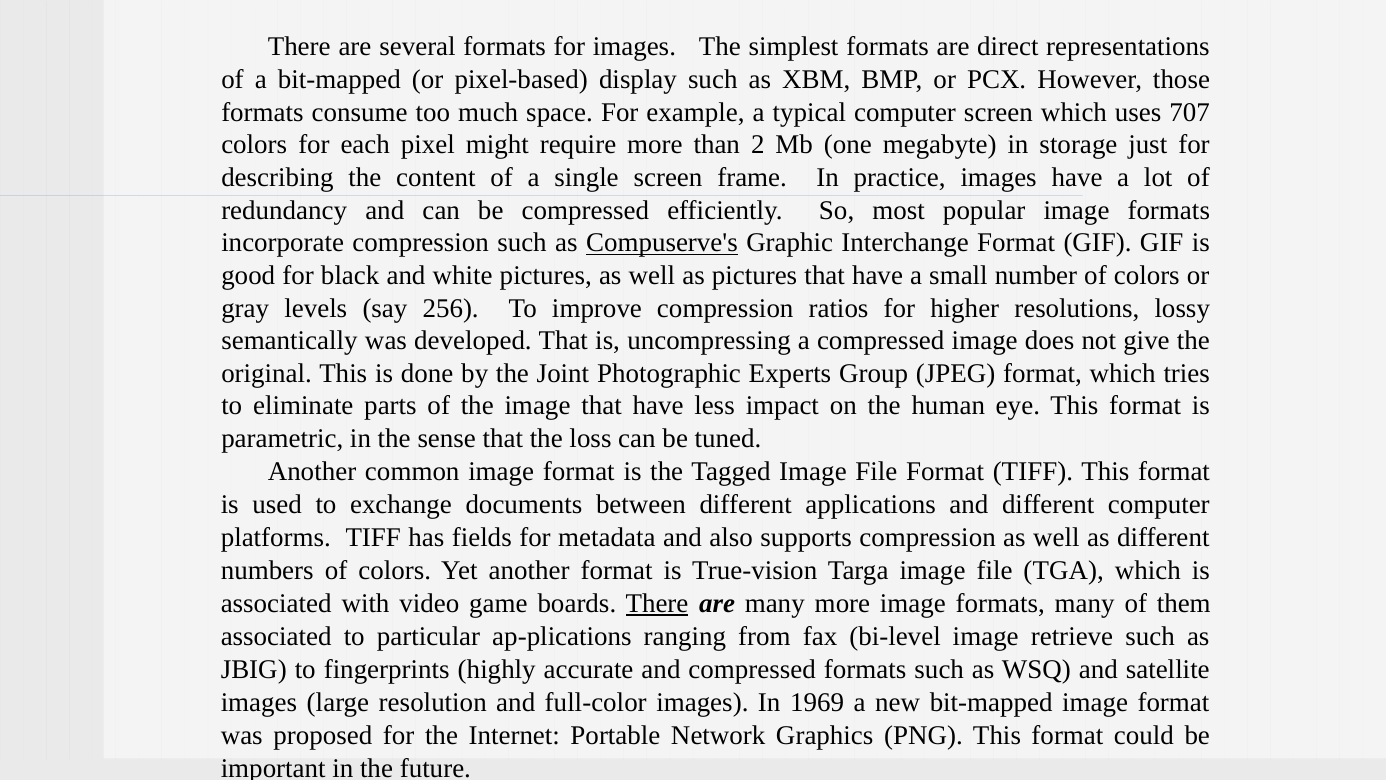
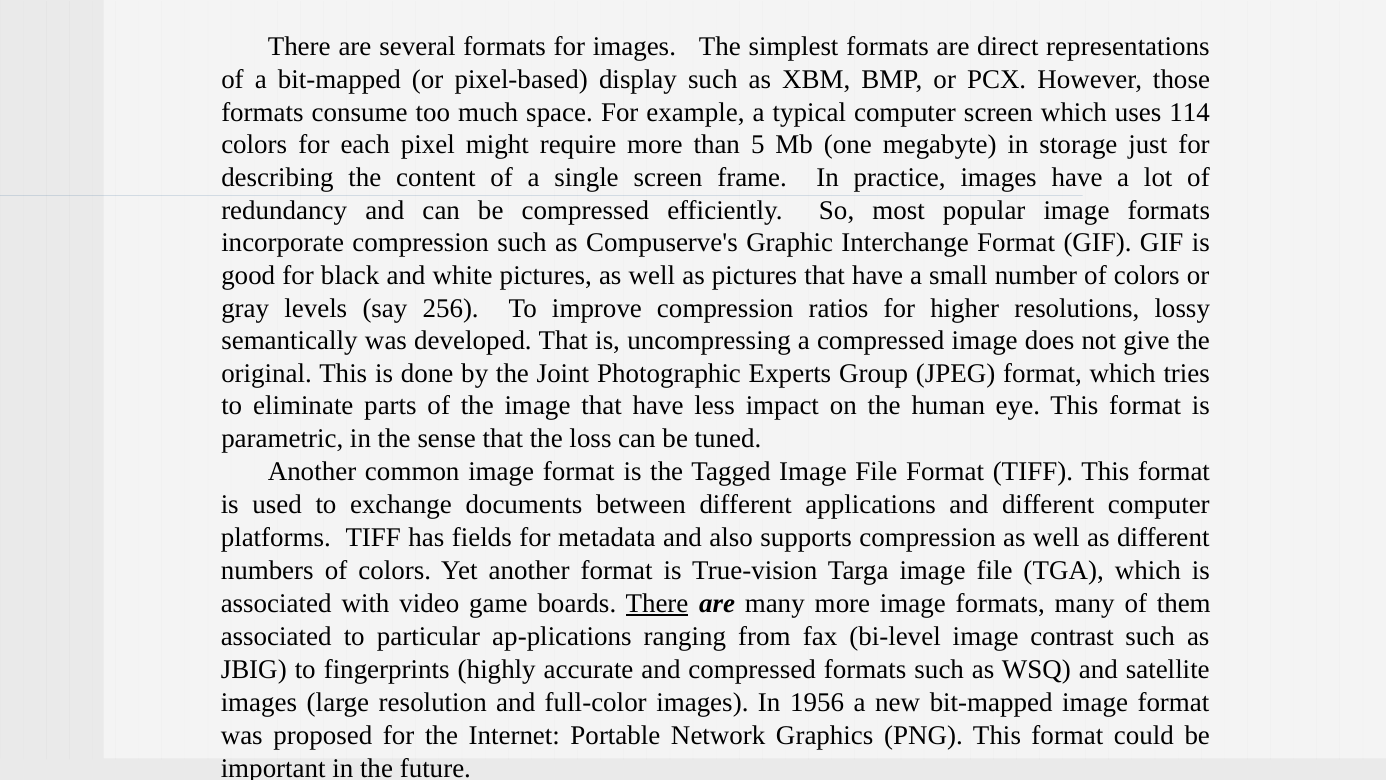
707: 707 -> 114
2: 2 -> 5
Compuserve's underline: present -> none
retrieve: retrieve -> contrast
1969: 1969 -> 1956
